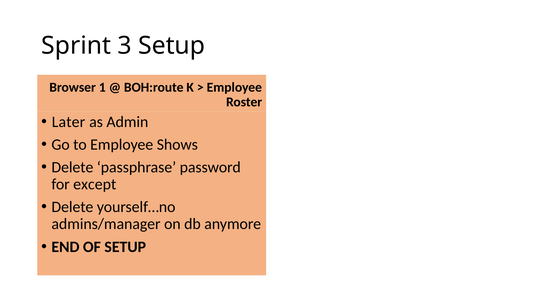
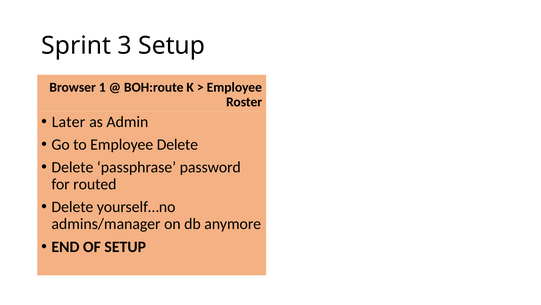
Employee Shows: Shows -> Delete
except: except -> routed
